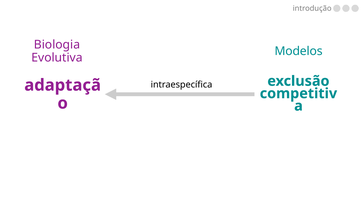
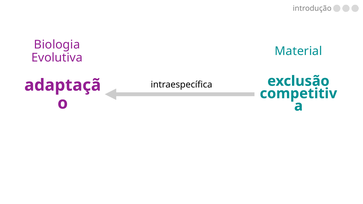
Modelos: Modelos -> Material
